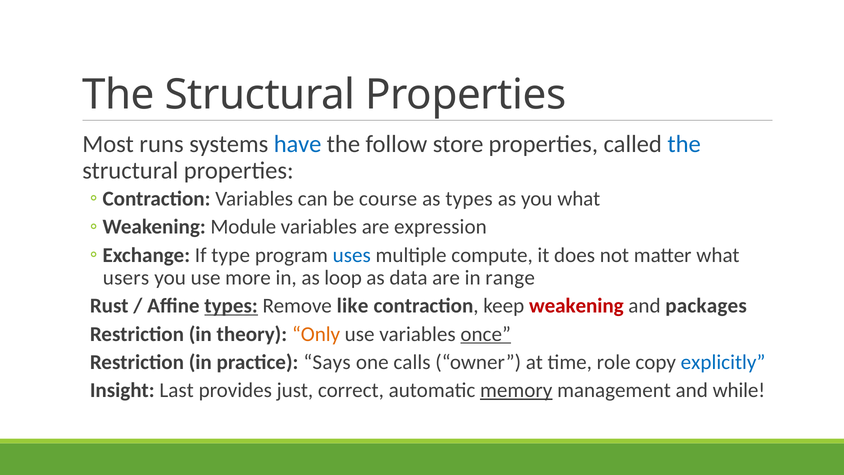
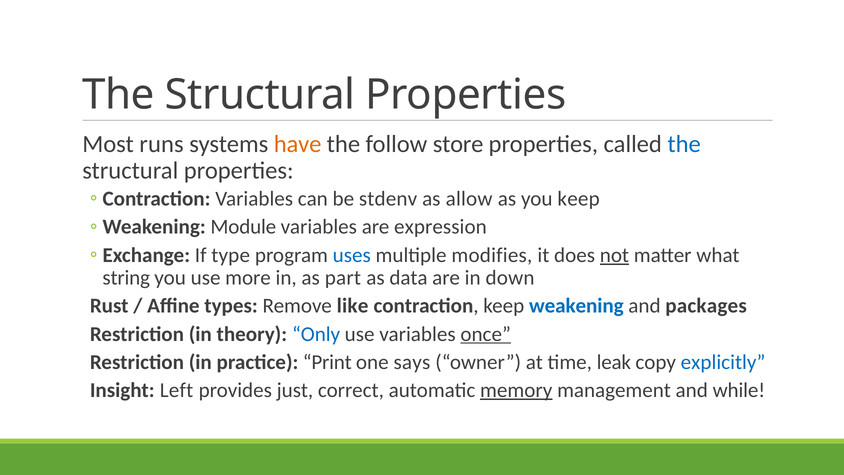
have colour: blue -> orange
course: course -> stdenv
as types: types -> allow
you what: what -> keep
compute: compute -> modifies
not underline: none -> present
users: users -> string
loop: loop -> part
range: range -> down
types at (231, 306) underline: present -> none
weakening colour: red -> blue
Only colour: orange -> blue
Says: Says -> Print
calls: calls -> says
role: role -> leak
Last: Last -> Left
